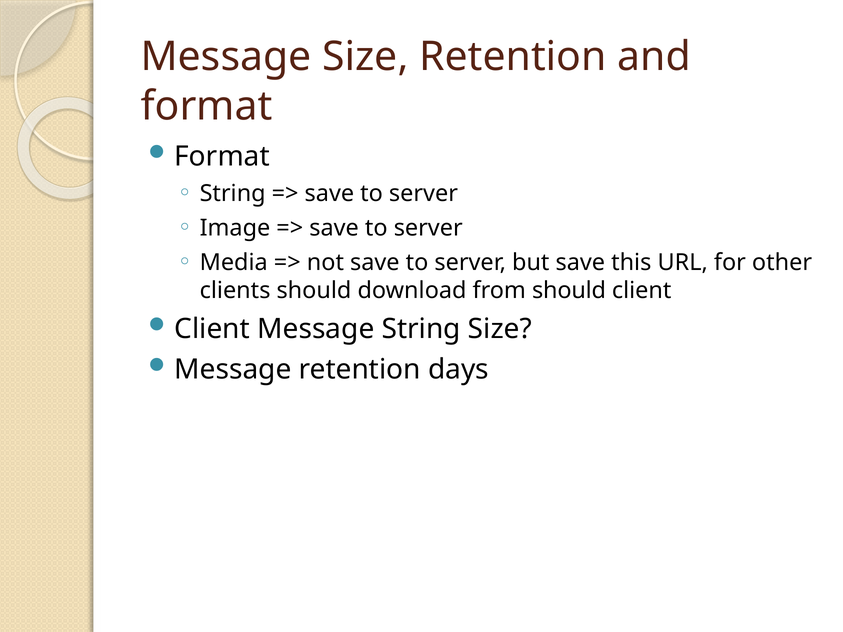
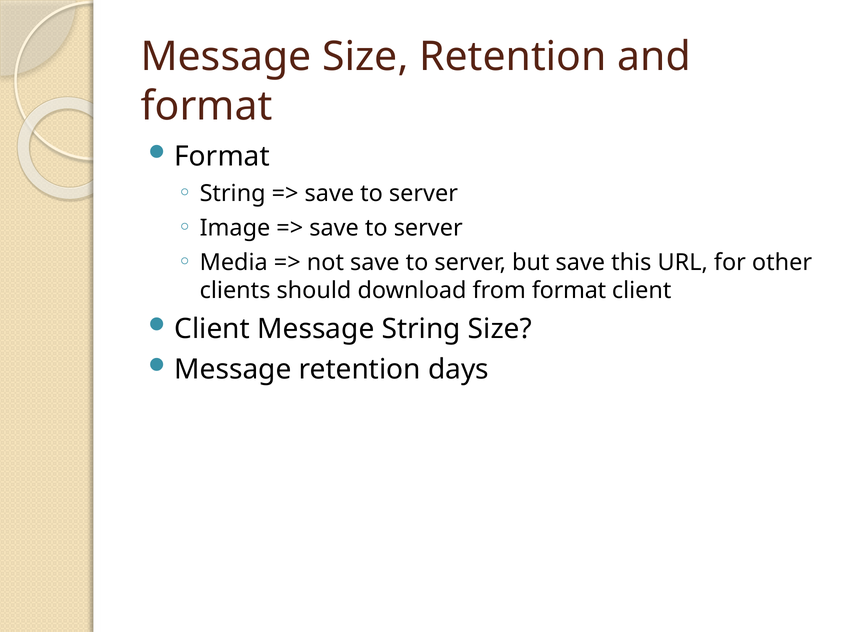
from should: should -> format
